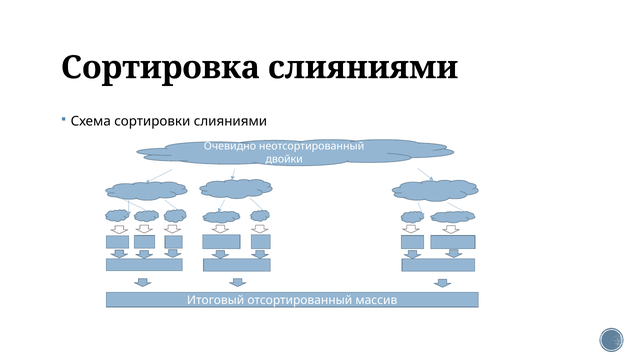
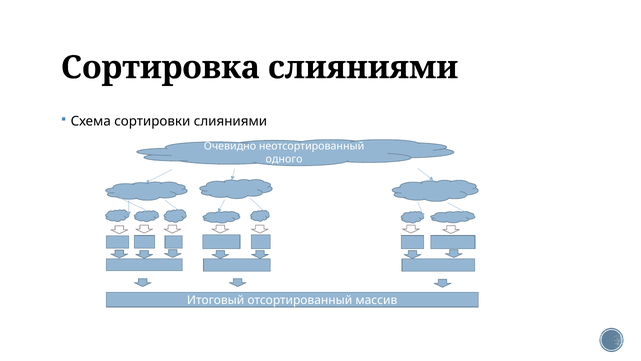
двойки: двойки -> одного
